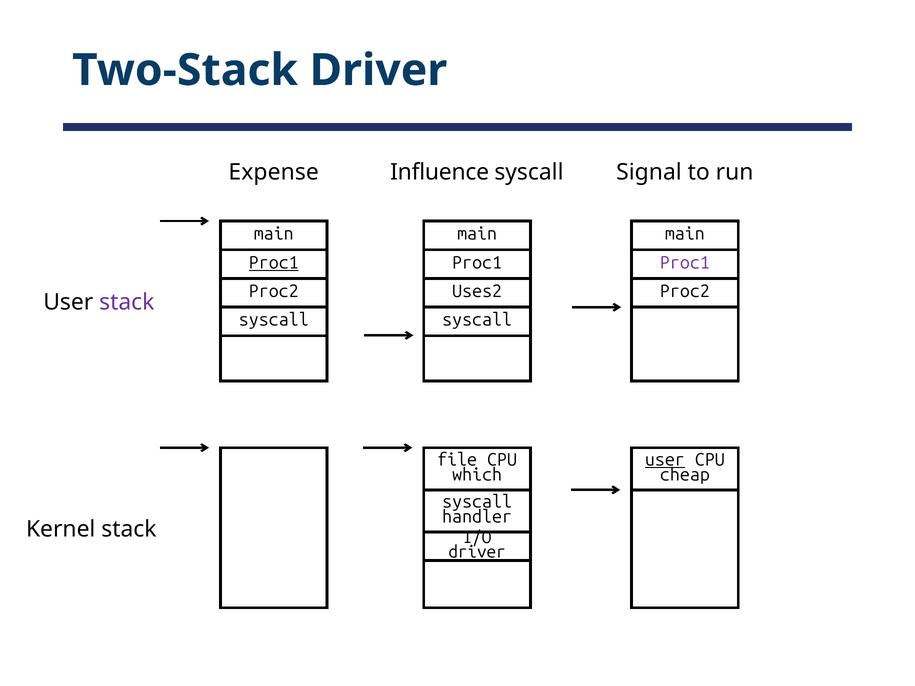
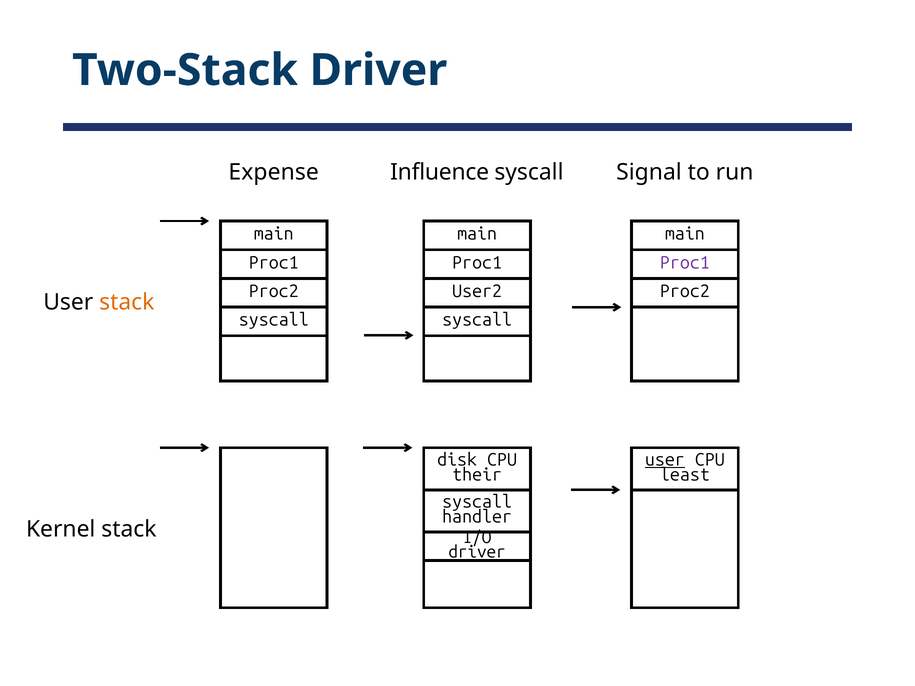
Proc1 at (274, 263) underline: present -> none
Uses2: Uses2 -> User2
stack at (127, 302) colour: purple -> orange
file: file -> disk
which: which -> their
cheap: cheap -> least
